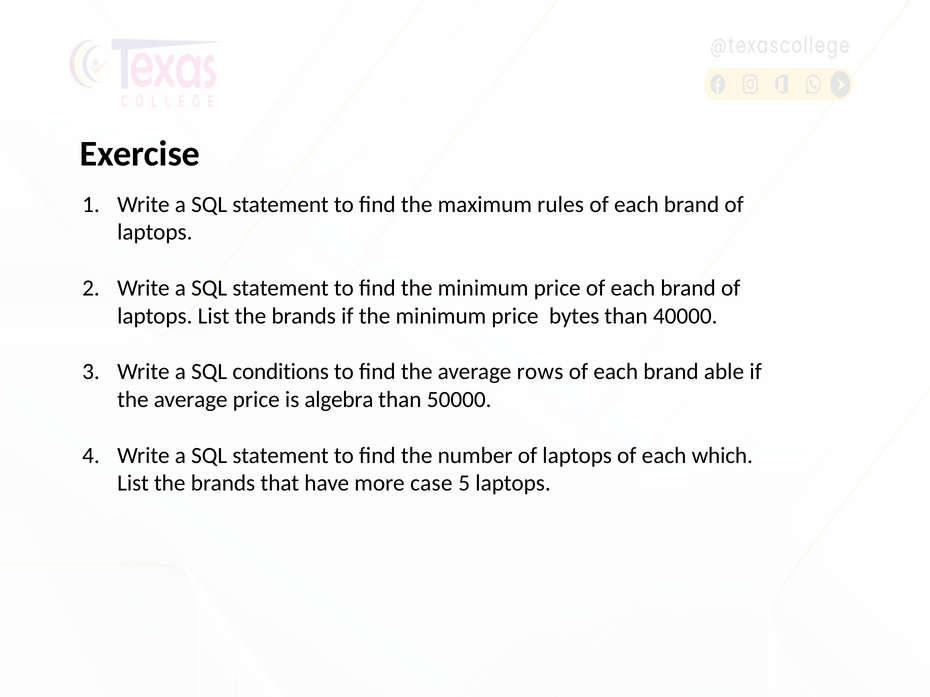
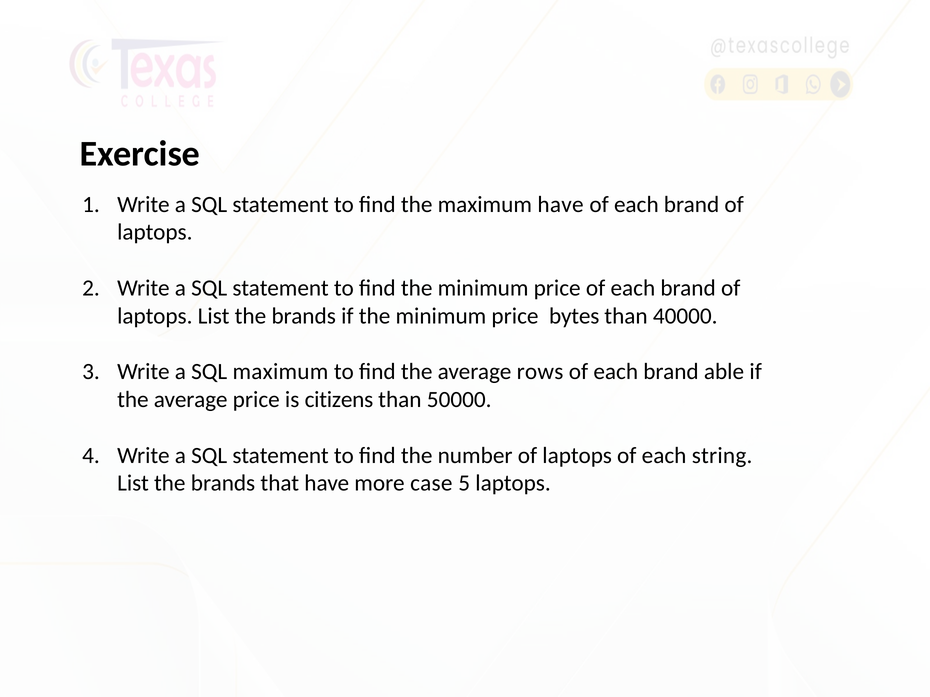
maximum rules: rules -> have
SQL conditions: conditions -> maximum
algebra: algebra -> citizens
which: which -> string
